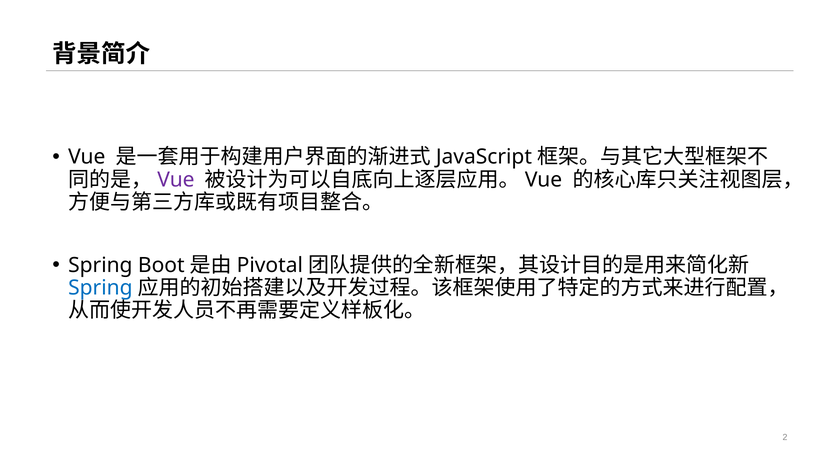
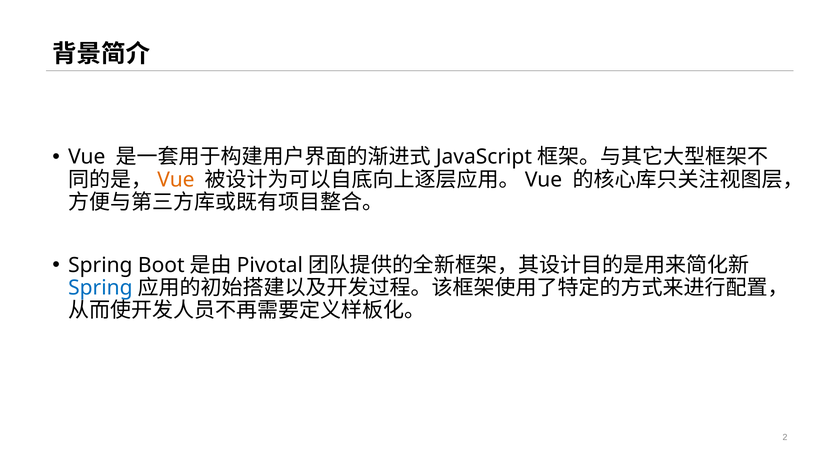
Vue at (176, 180) colour: purple -> orange
